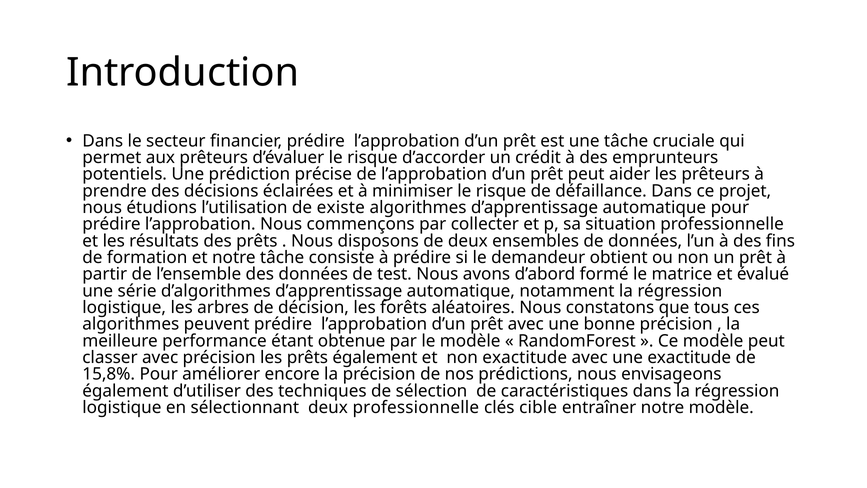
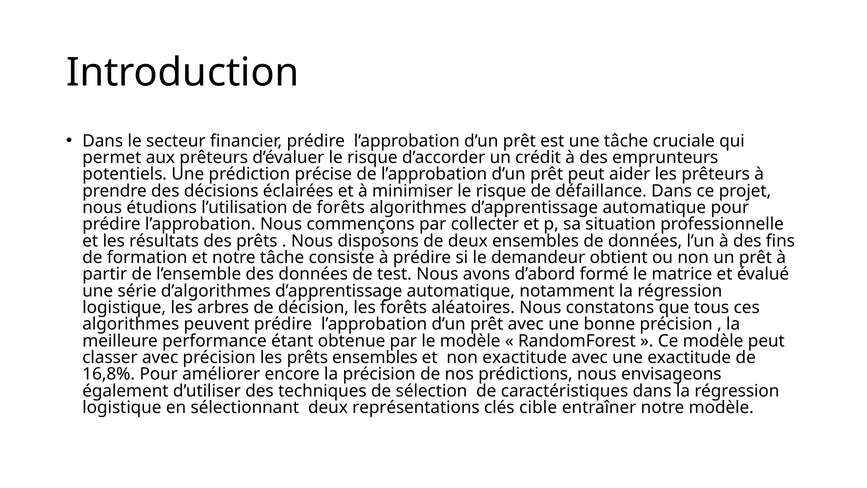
de existe: existe -> forêts
prêts également: également -> ensembles
15,8%: 15,8% -> 16,8%
deux professionnelle: professionnelle -> représentations
